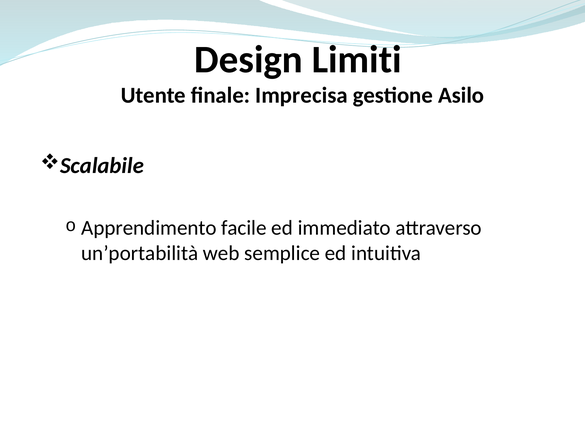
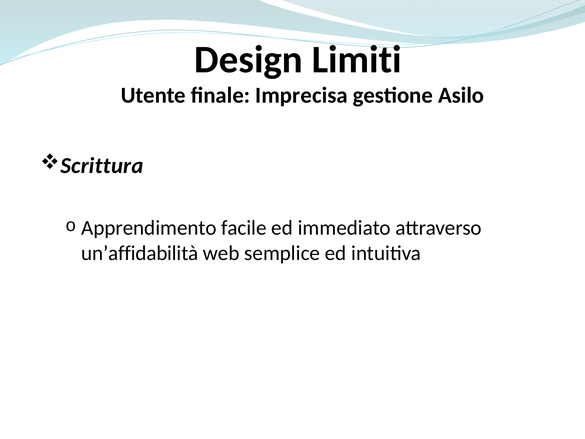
Scalabile: Scalabile -> Scrittura
un’portabilità: un’portabilità -> un’affidabilità
